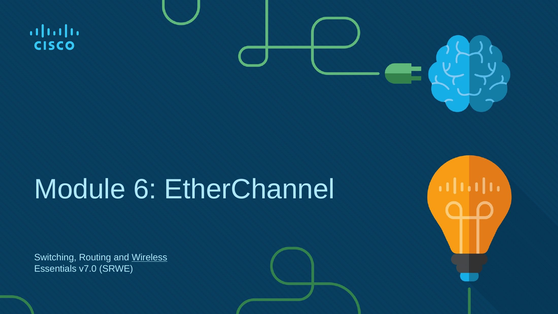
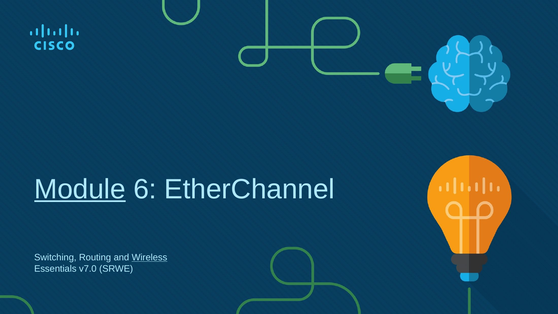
Module underline: none -> present
